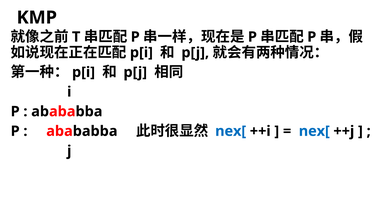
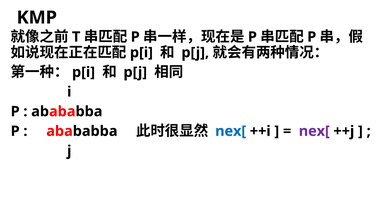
nex[ at (314, 131) colour: blue -> purple
